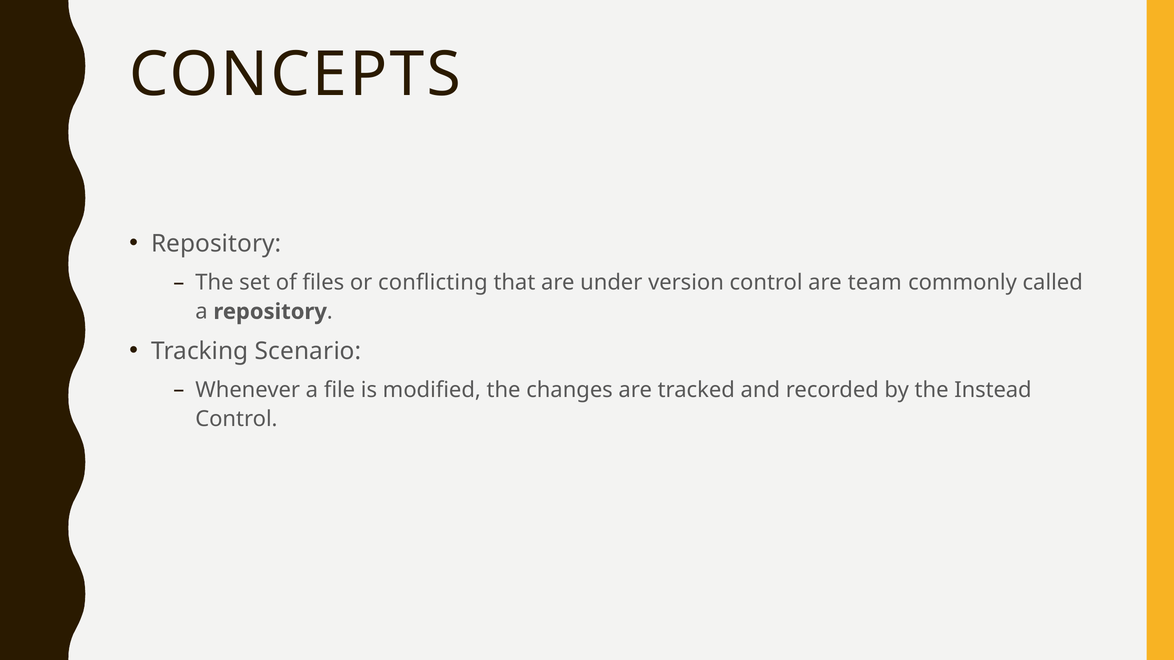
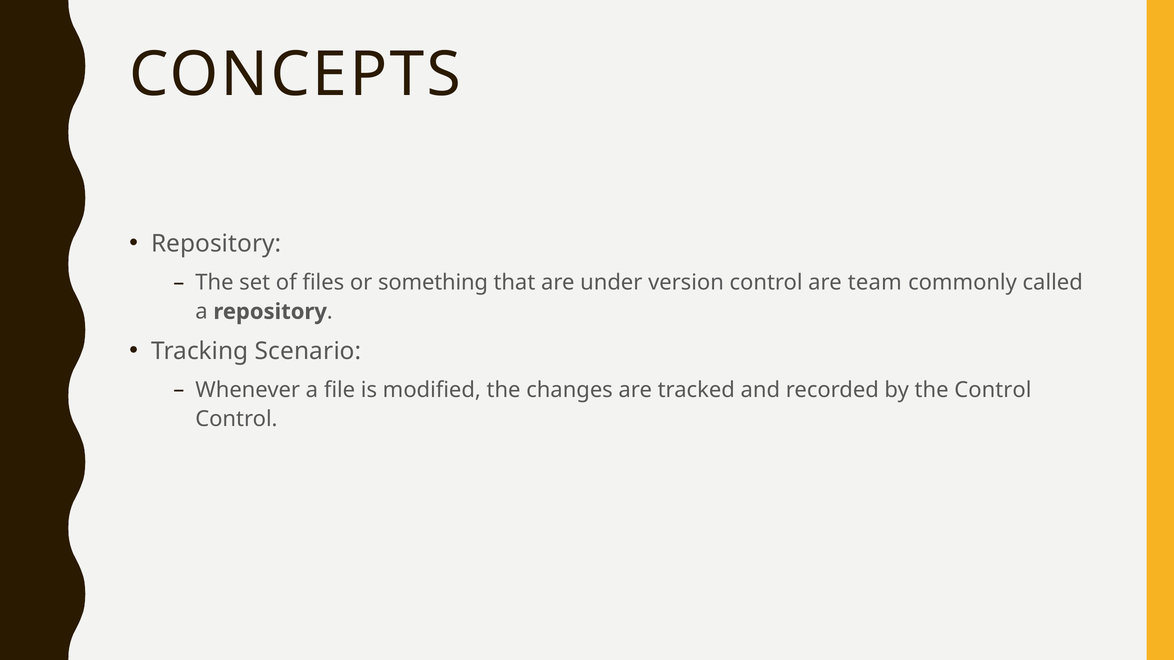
conflicting: conflicting -> something
the Instead: Instead -> Control
